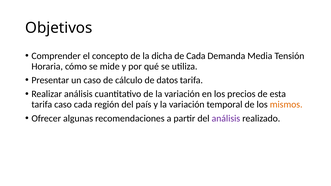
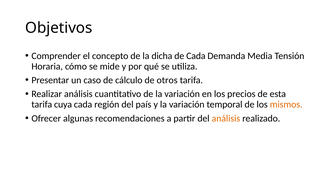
datos: datos -> otros
tarifa caso: caso -> cuya
análisis at (226, 118) colour: purple -> orange
